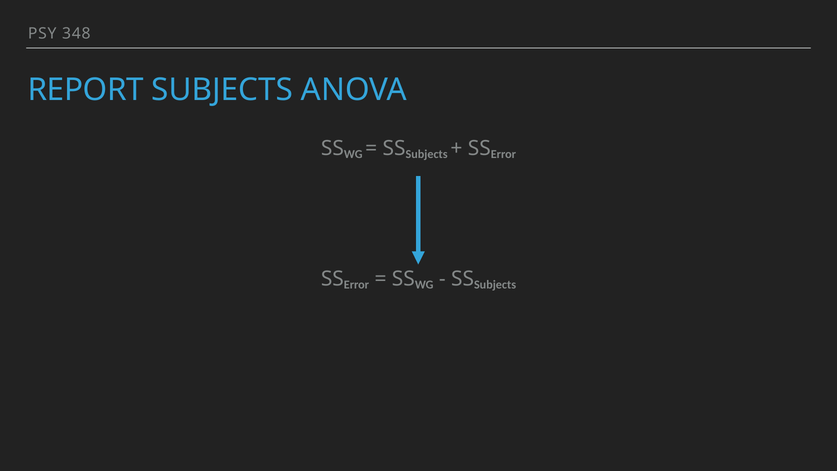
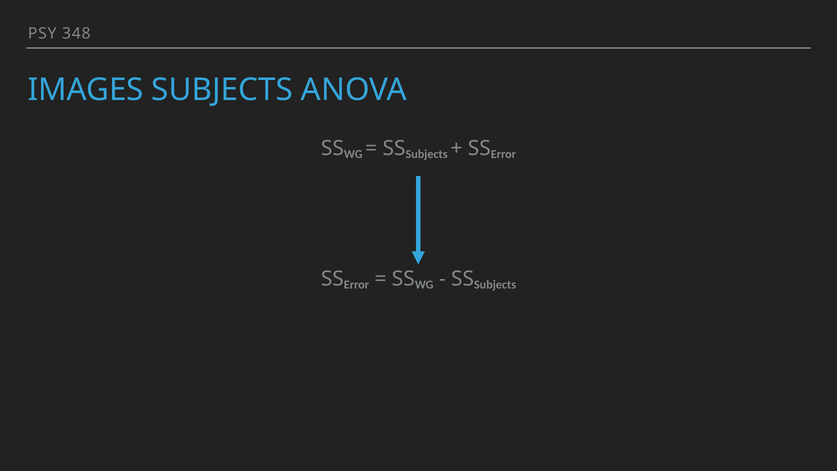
REPORT: REPORT -> IMAGES
